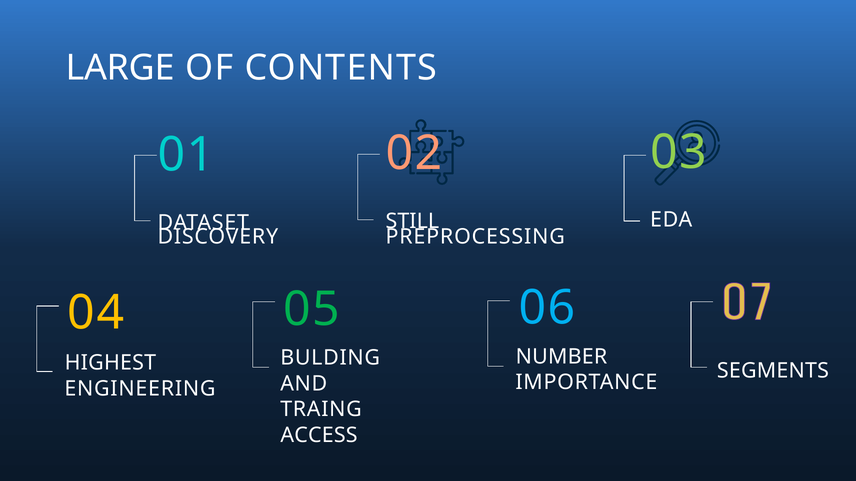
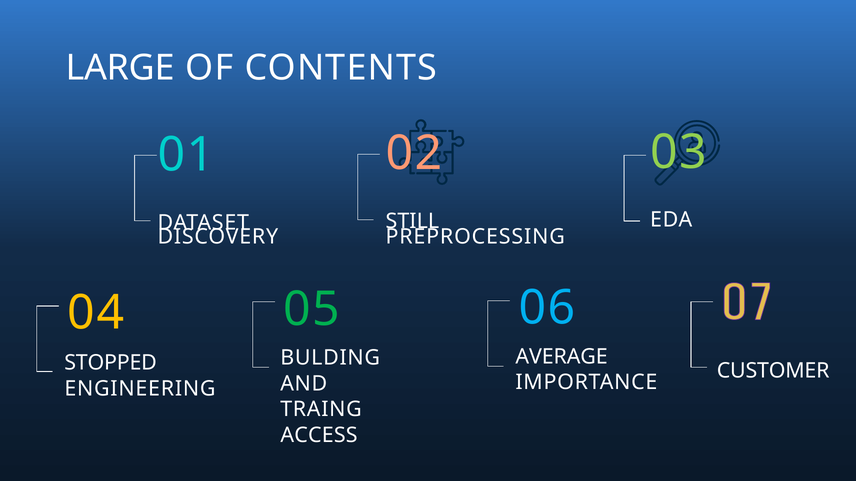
NUMBER: NUMBER -> AVERAGE
HIGHEST: HIGHEST -> STOPPED
SEGMENTS: SEGMENTS -> CUSTOMER
